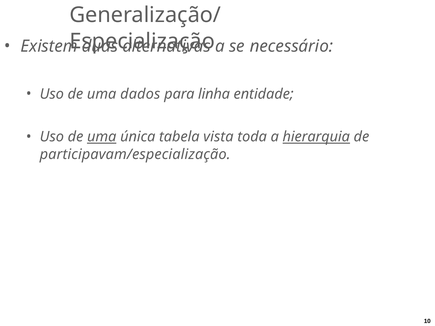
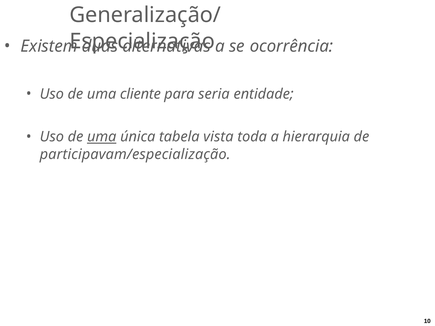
necessário: necessário -> ocorrência
dados: dados -> cliente
linha: linha -> seria
hierarquia underline: present -> none
